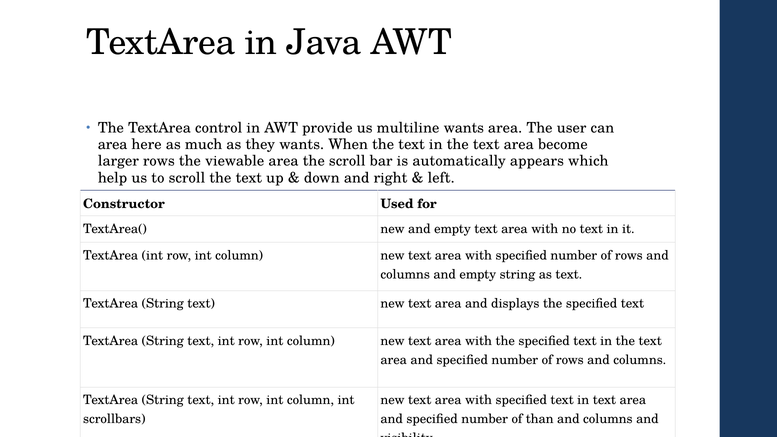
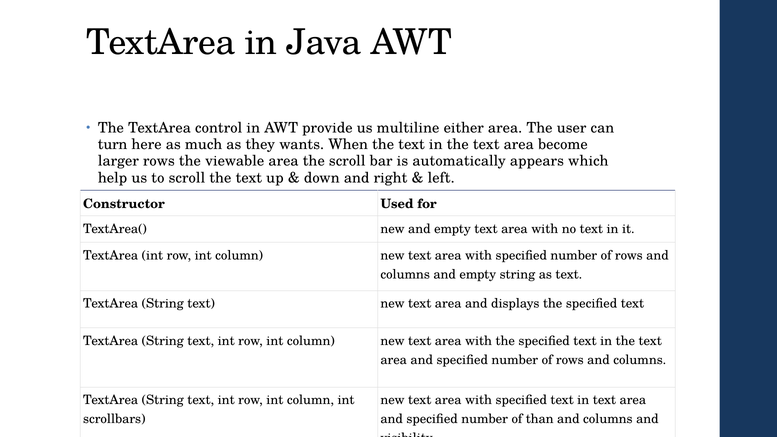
multiline wants: wants -> either
area at (113, 145): area -> turn
